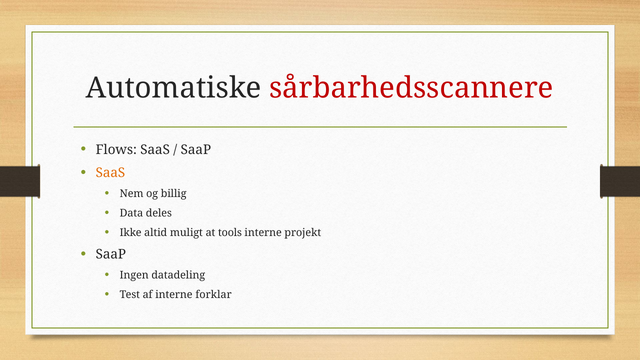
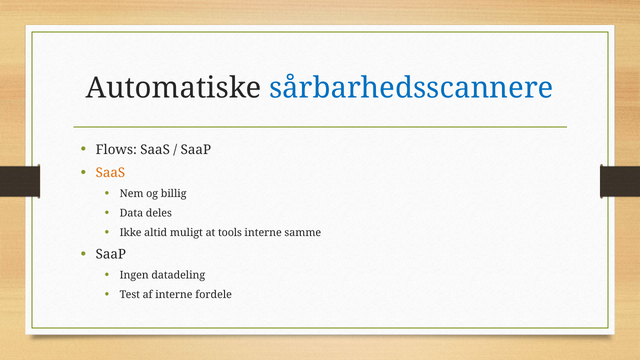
sårbarhedsscannere colour: red -> blue
projekt: projekt -> samme
forklar: forklar -> fordele
